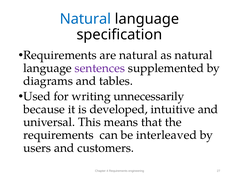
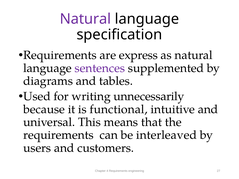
Natural at (85, 19) colour: blue -> purple
are natural: natural -> express
developed: developed -> functional
